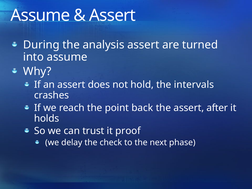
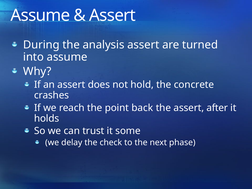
intervals: intervals -> concrete
proof: proof -> some
